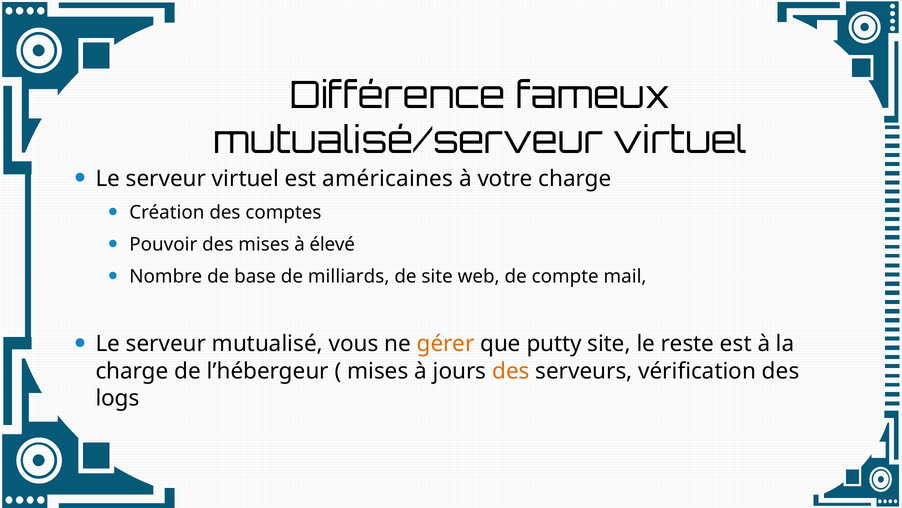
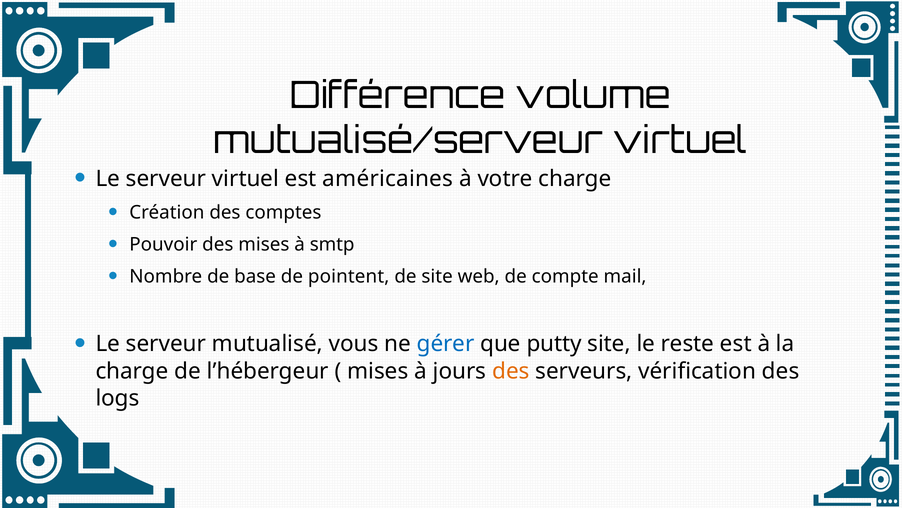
fameux: fameux -> volume
élevé: élevé -> smtp
milliards: milliards -> pointent
gérer colour: orange -> blue
